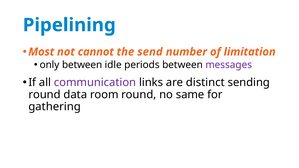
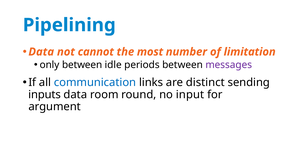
Most at (41, 52): Most -> Data
send: send -> most
communication colour: purple -> blue
round at (45, 95): round -> inputs
same: same -> input
gathering: gathering -> argument
